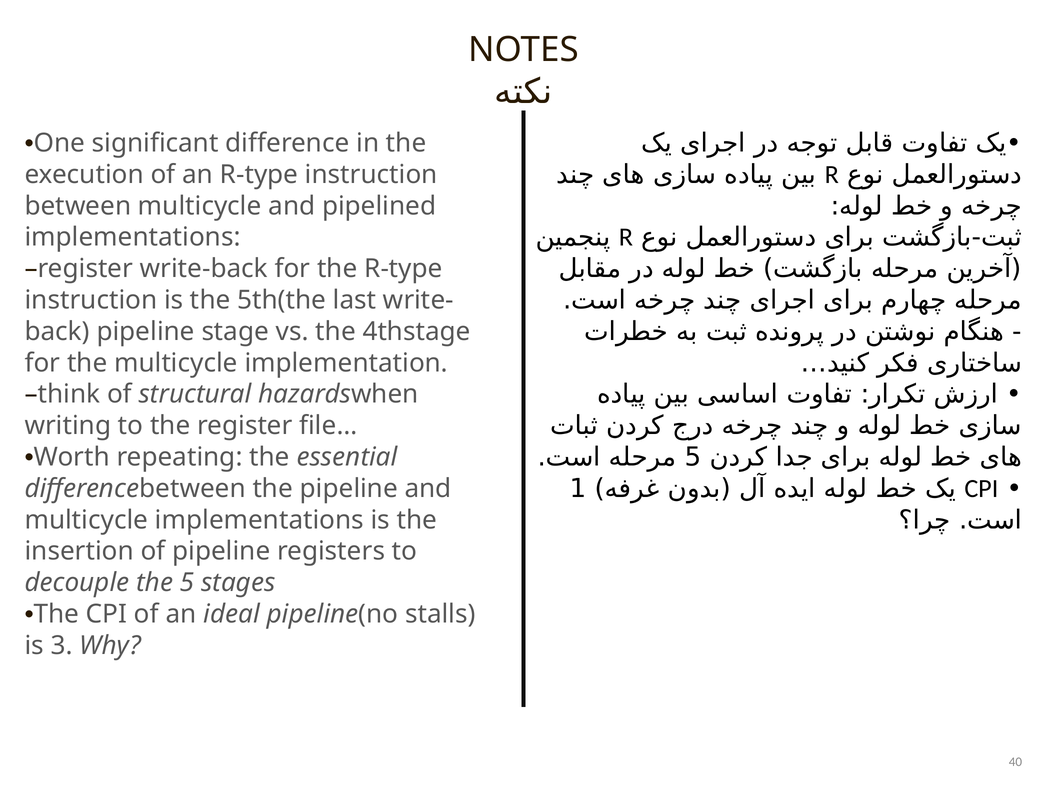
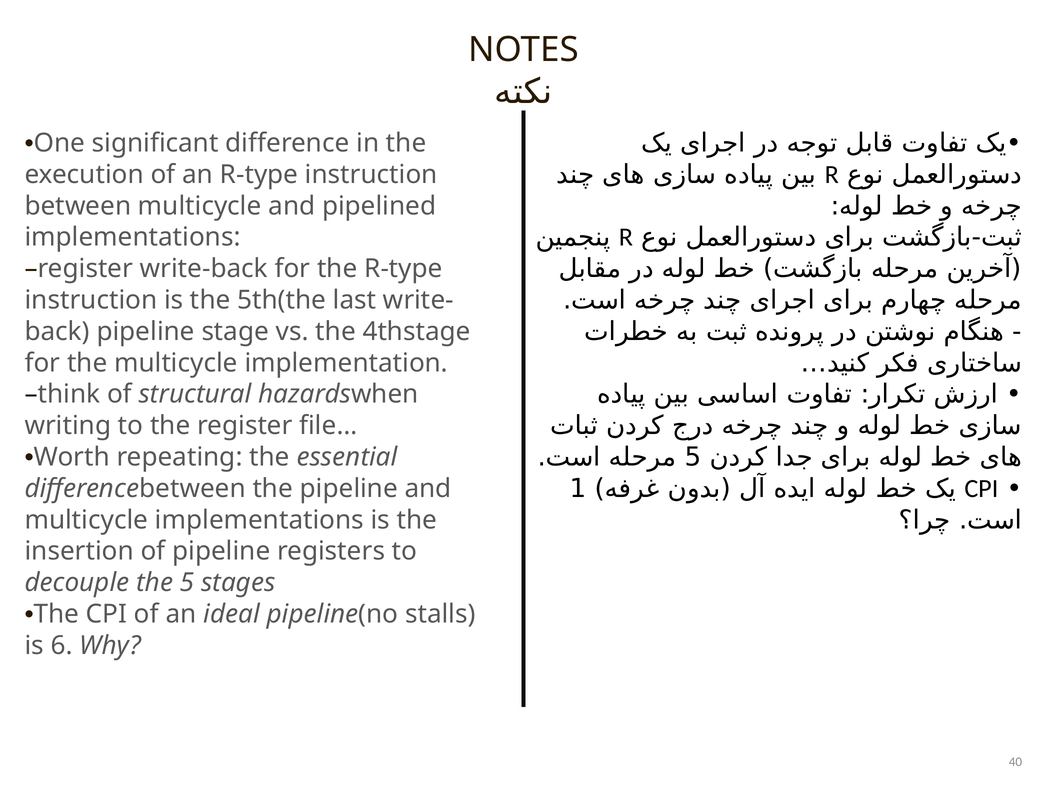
3: 3 -> 6
